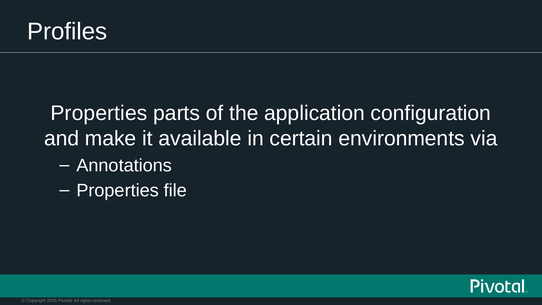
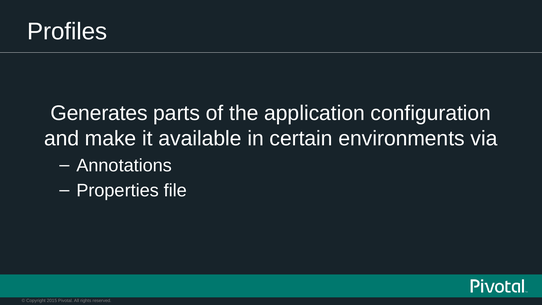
Properties at (99, 113): Properties -> Generates
